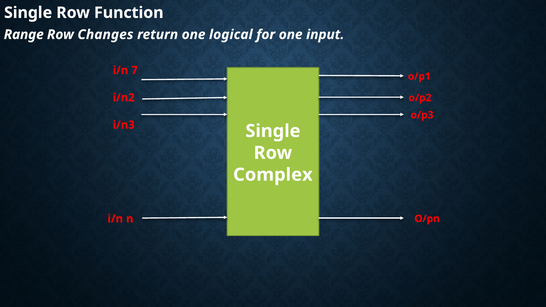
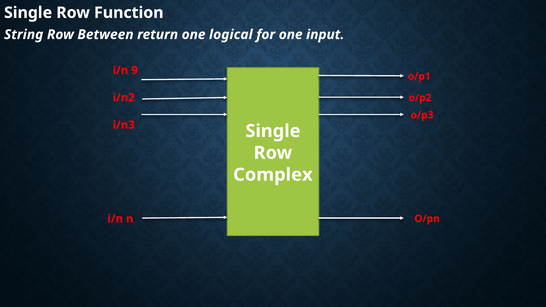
Range: Range -> String
Changes: Changes -> Between
7: 7 -> 9
